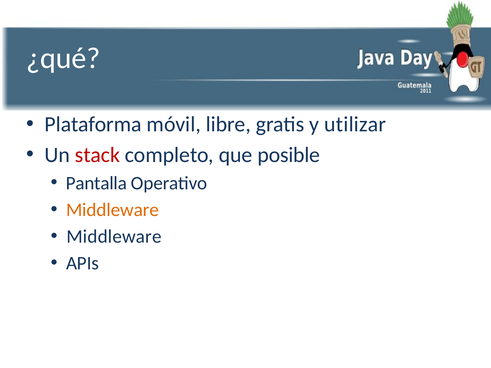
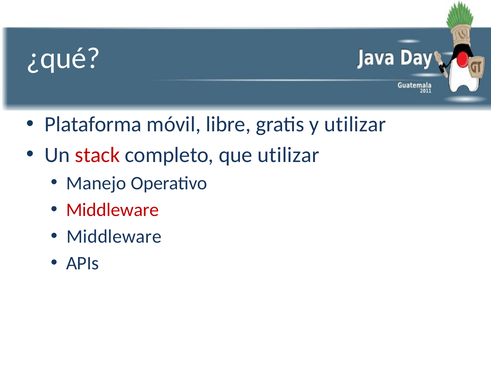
que posible: posible -> utilizar
Pantalla: Pantalla -> Manejo
Middleware at (112, 210) colour: orange -> red
